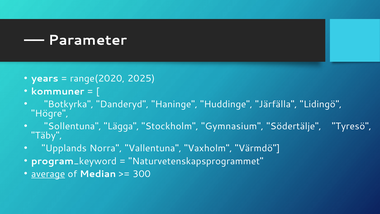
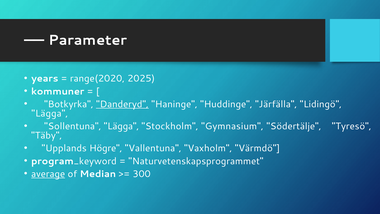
Danderyd underline: none -> present
Högre at (50, 113): Högre -> Lägga
Norra: Norra -> Högre
